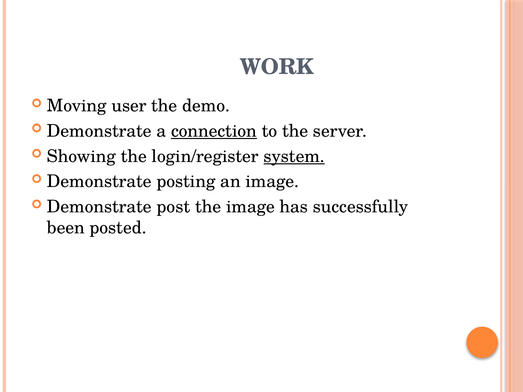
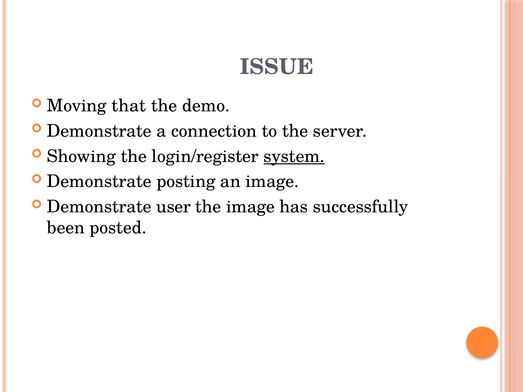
WORK: WORK -> ISSUE
user: user -> that
connection underline: present -> none
post: post -> user
